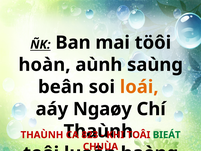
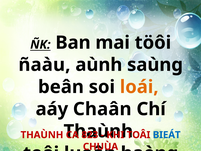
hoàn: hoàn -> ñaàu
Ngaøy: Ngaøy -> Chaân
BIEÁT colour: green -> blue
